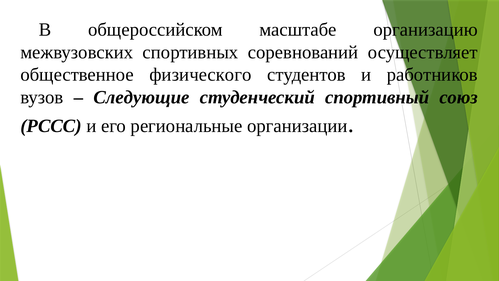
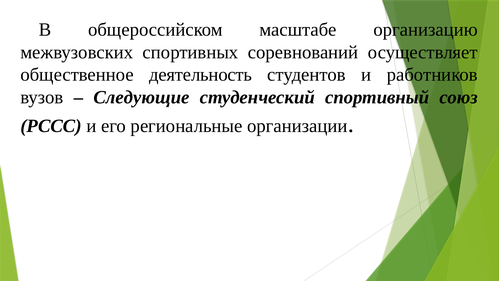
физического: физического -> деятельность
